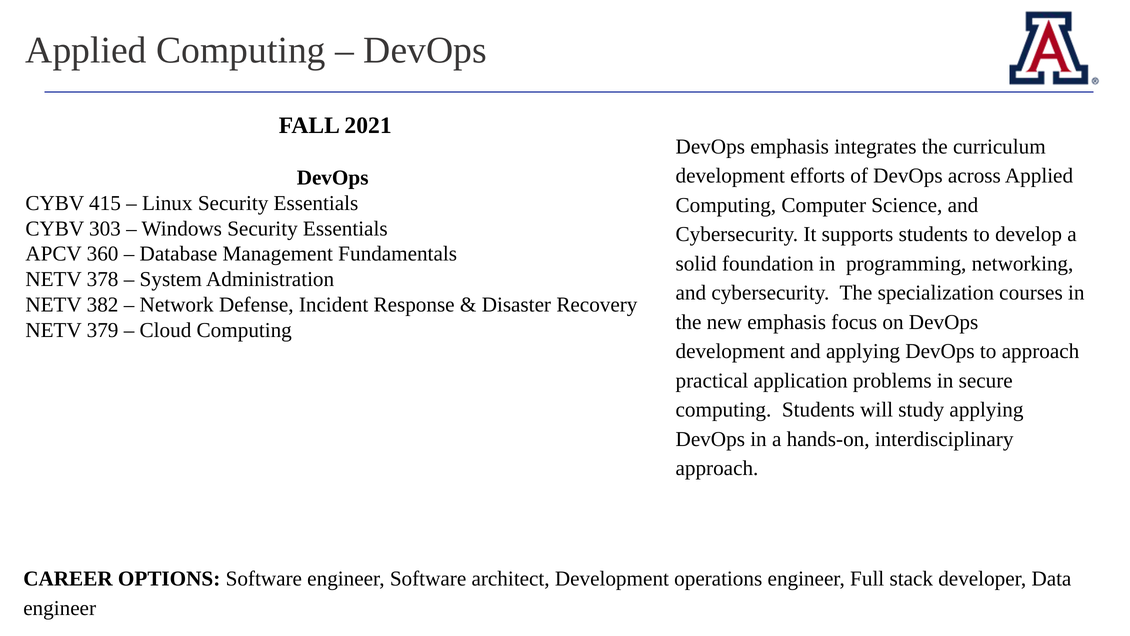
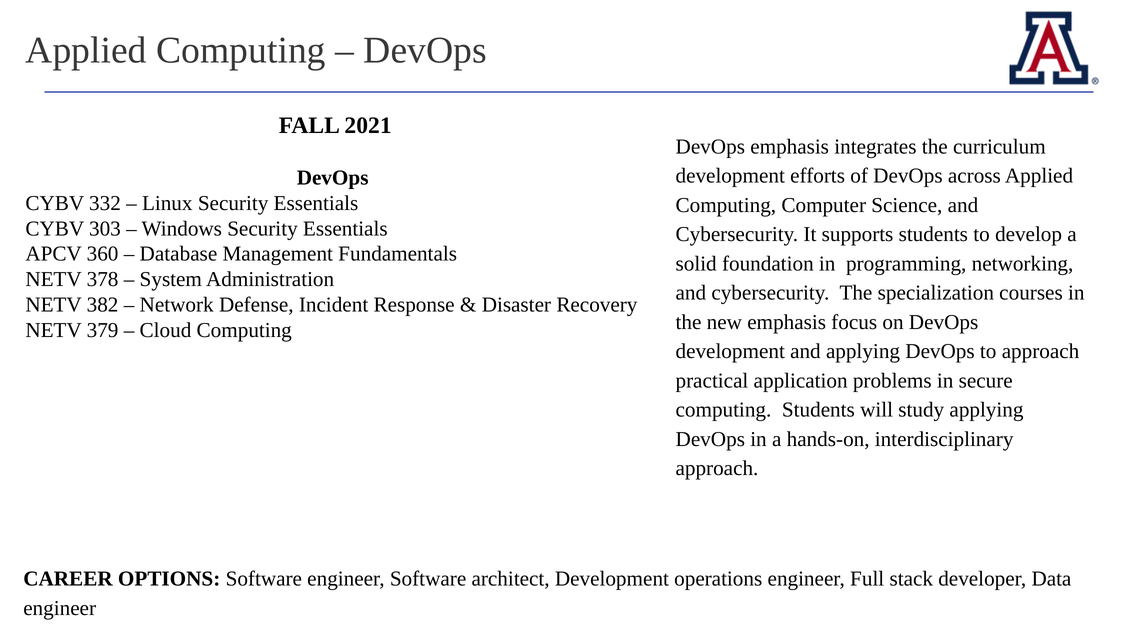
415: 415 -> 332
